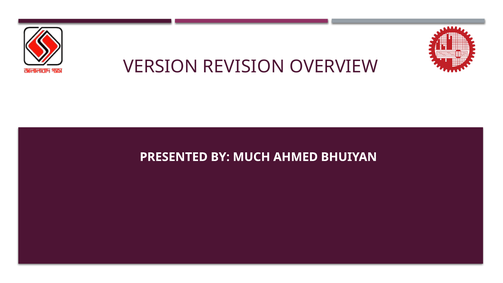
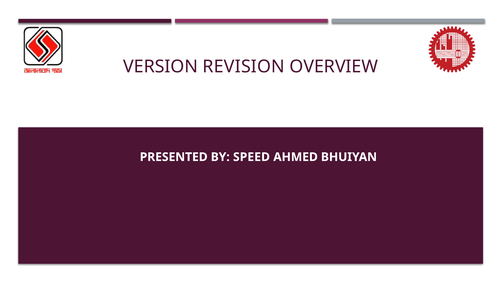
MUCH: MUCH -> SPEED
